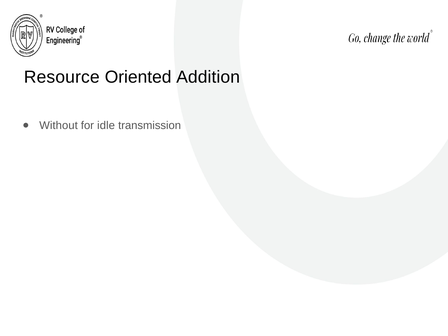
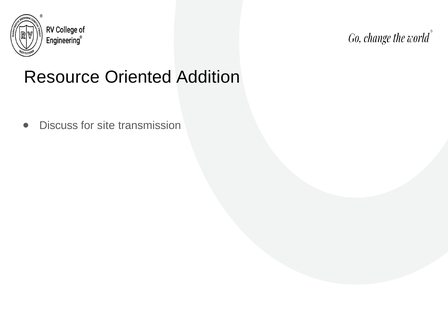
Without: Without -> Discuss
idle: idle -> site
